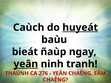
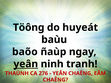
Caùch: Caùch -> Töông
huyeát underline: present -> none
bieát: bieát -> baõo
